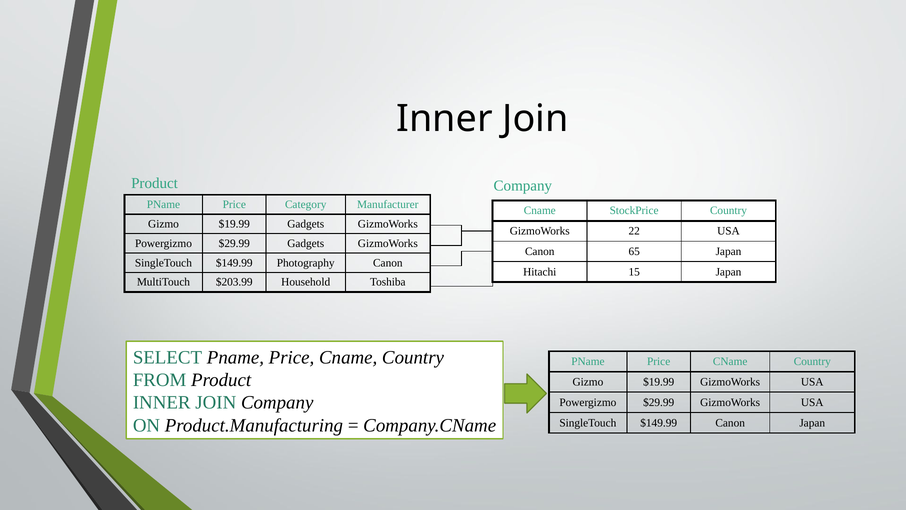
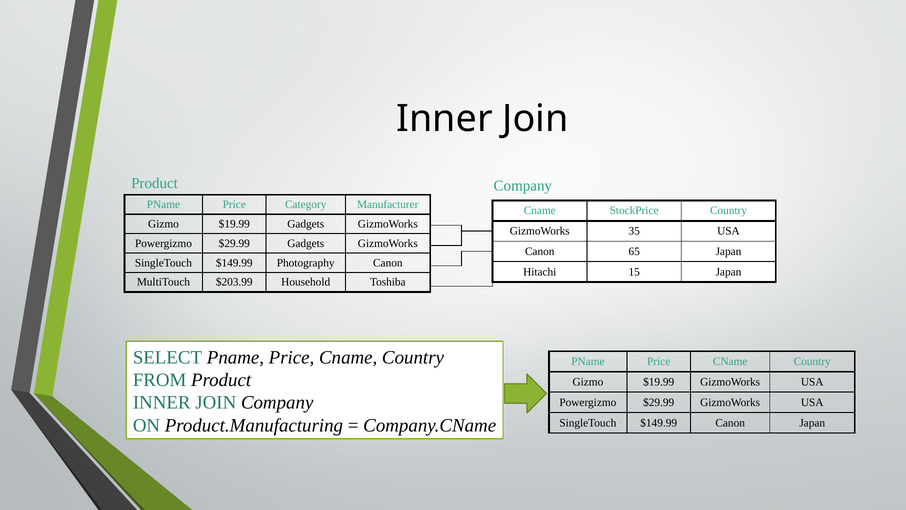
22: 22 -> 35
